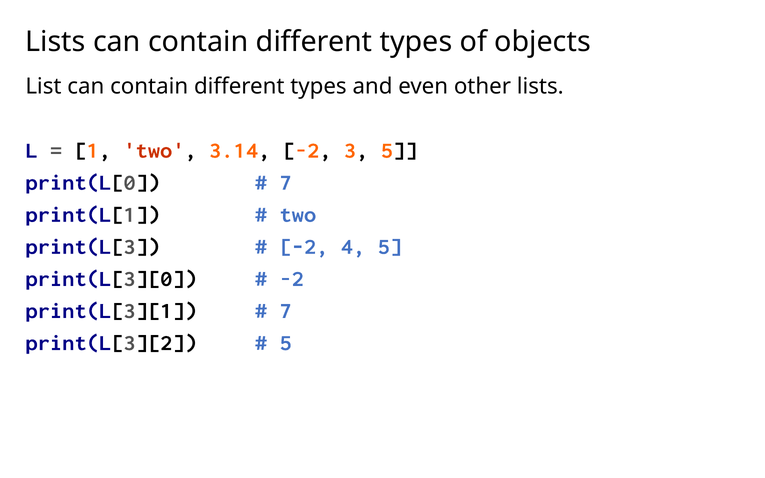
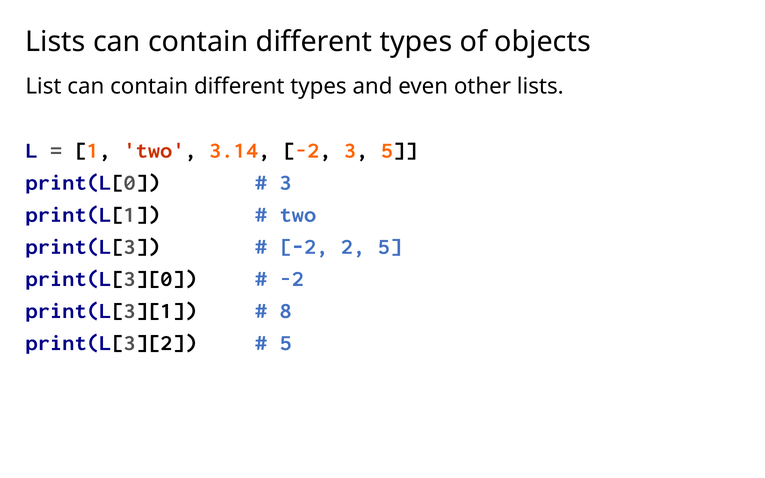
7 at (286, 182): 7 -> 3
4: 4 -> 2
7 at (286, 311): 7 -> 8
